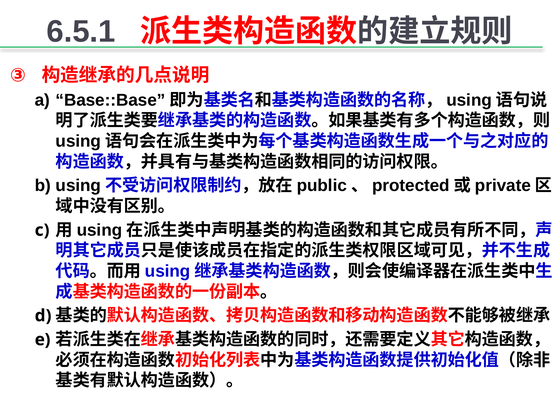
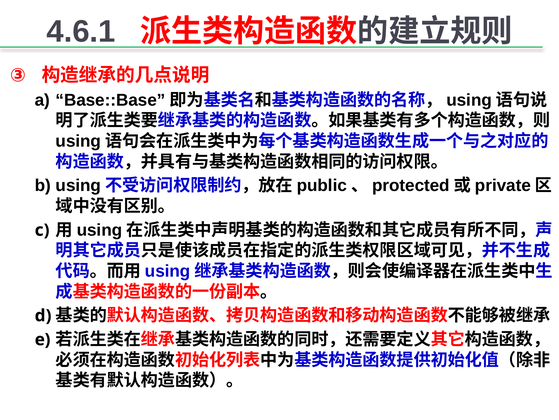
6.5.1: 6.5.1 -> 4.6.1
